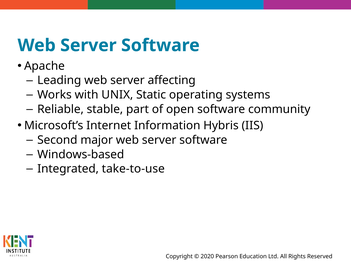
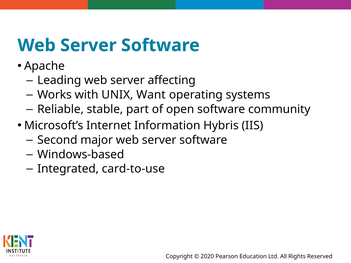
Static: Static -> Want
take-to-use: take-to-use -> card-to-use
